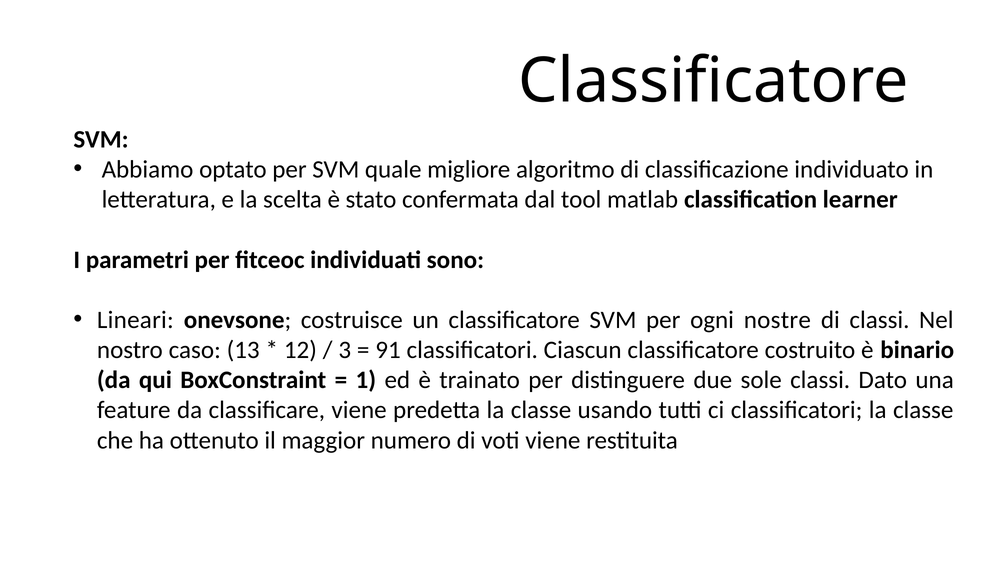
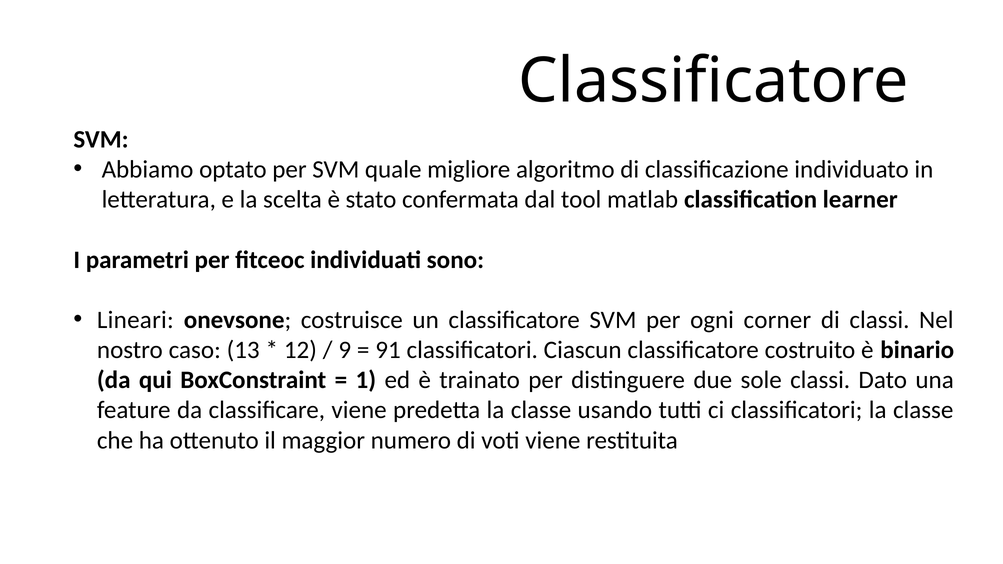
nostre: nostre -> corner
3: 3 -> 9
